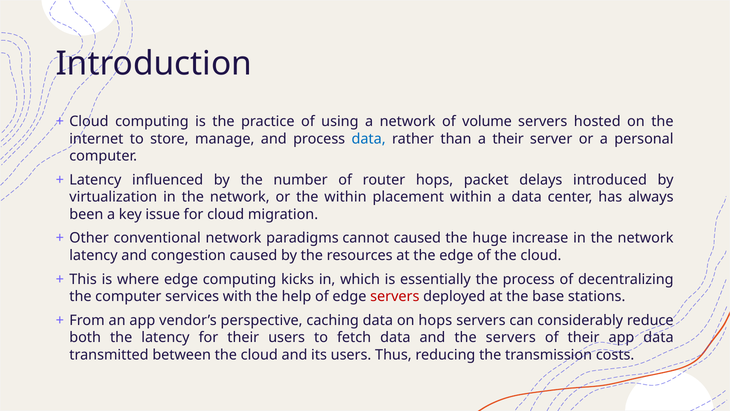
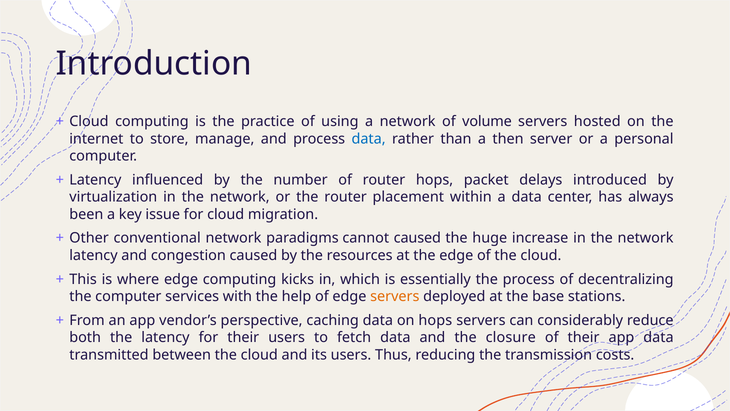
a their: their -> then
the within: within -> router
servers at (395, 296) colour: red -> orange
the servers: servers -> closure
